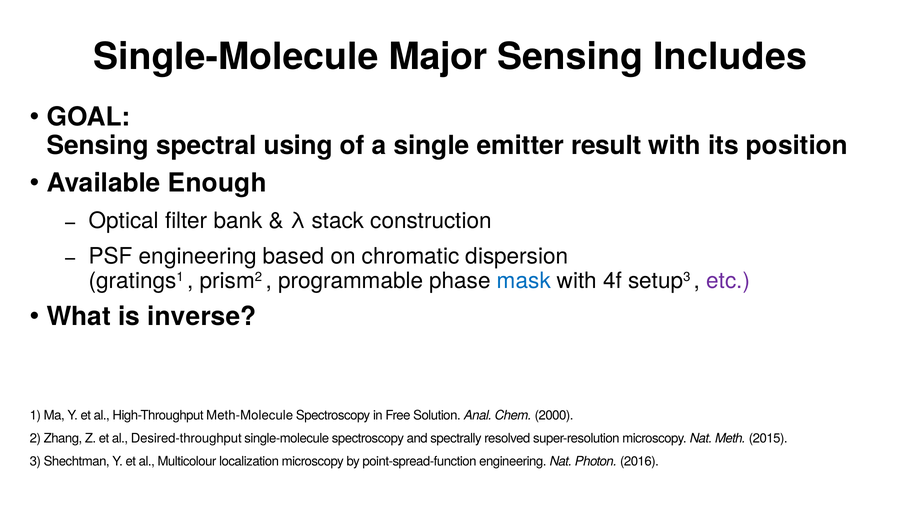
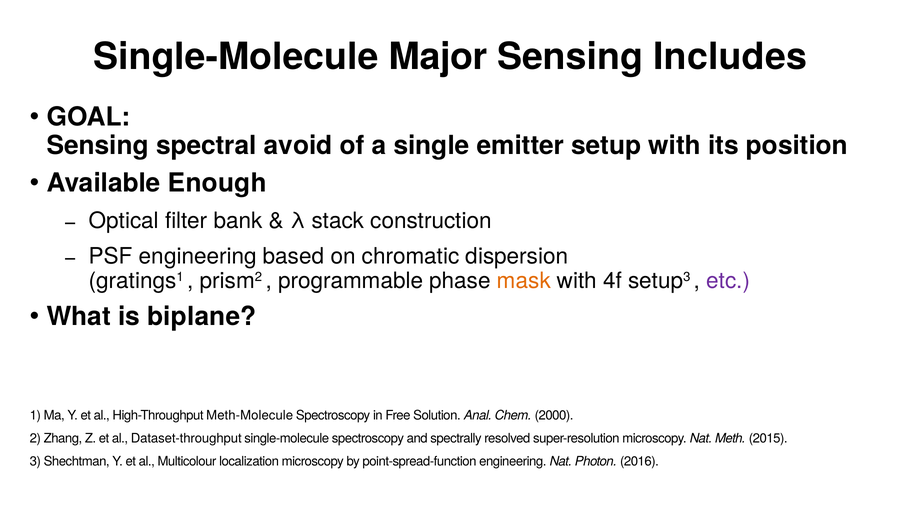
using: using -> avoid
result: result -> setup
mask colour: blue -> orange
inverse: inverse -> biplane
Desired-throughput: Desired-throughput -> Dataset-throughput
